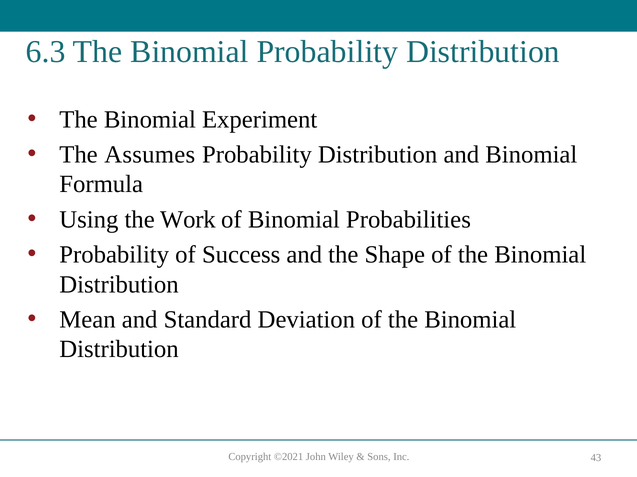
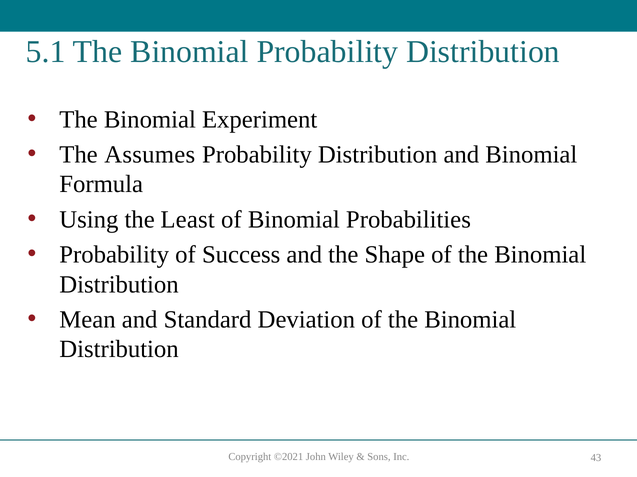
6.3: 6.3 -> 5.1
Work: Work -> Least
